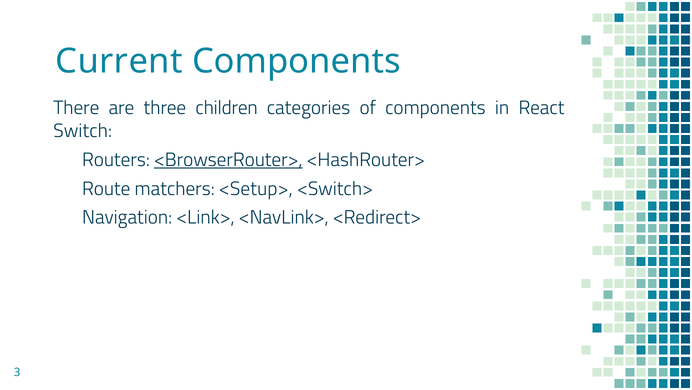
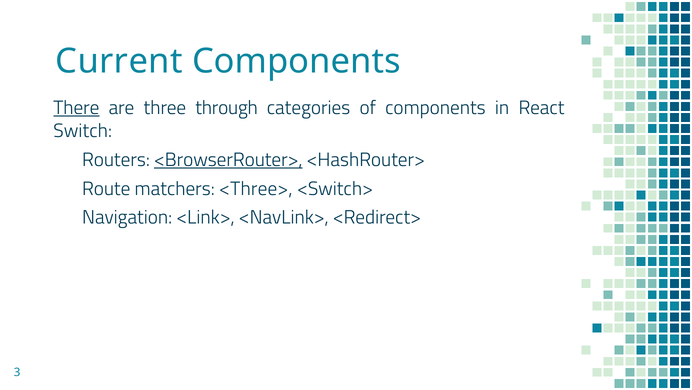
There underline: none -> present
children: children -> through
<Setup>: <Setup> -> <Three>
